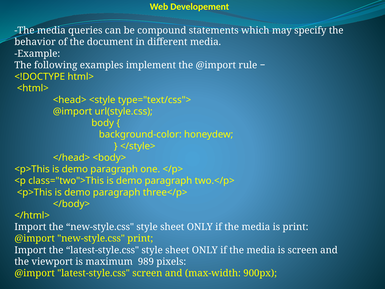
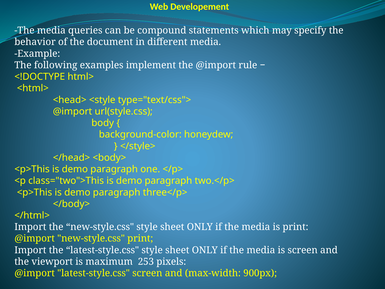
989: 989 -> 253
